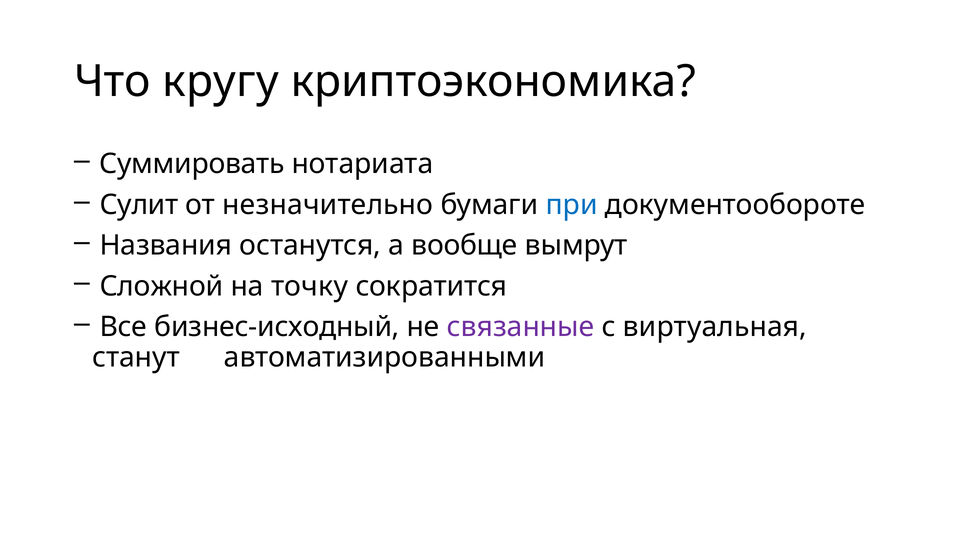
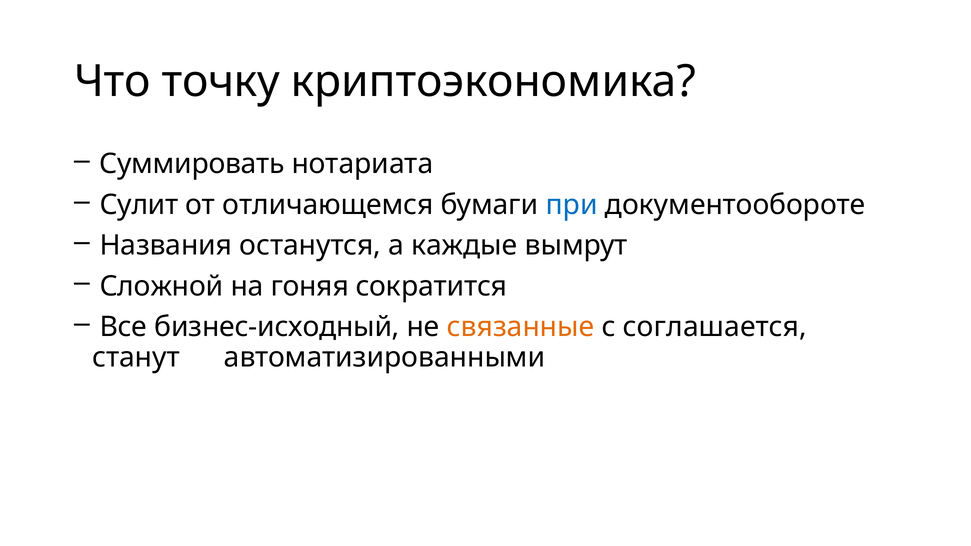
кругу: кругу -> точку
незначительно: незначительно -> отличающемся
вообще: вообще -> каждые
точку: точку -> гоняя
связанные colour: purple -> orange
виртуальная: виртуальная -> соглашается
